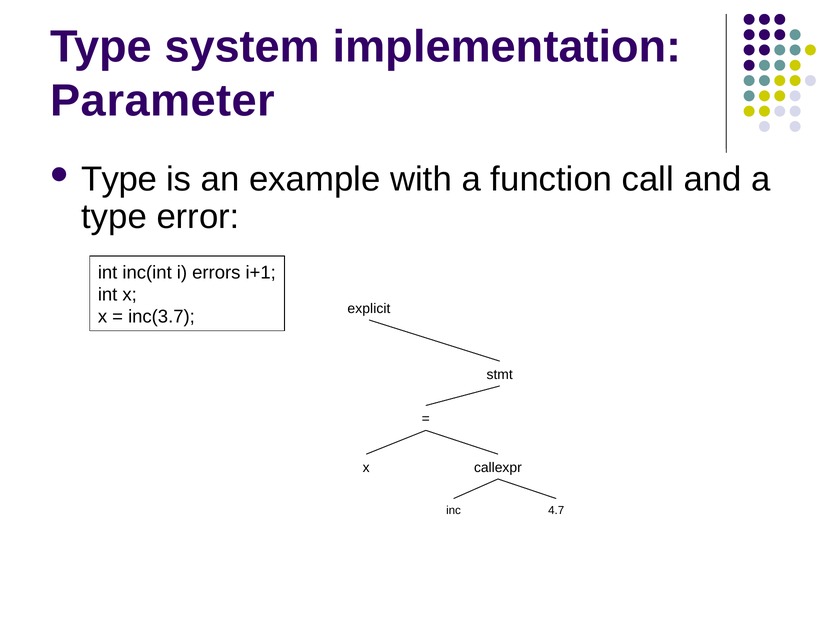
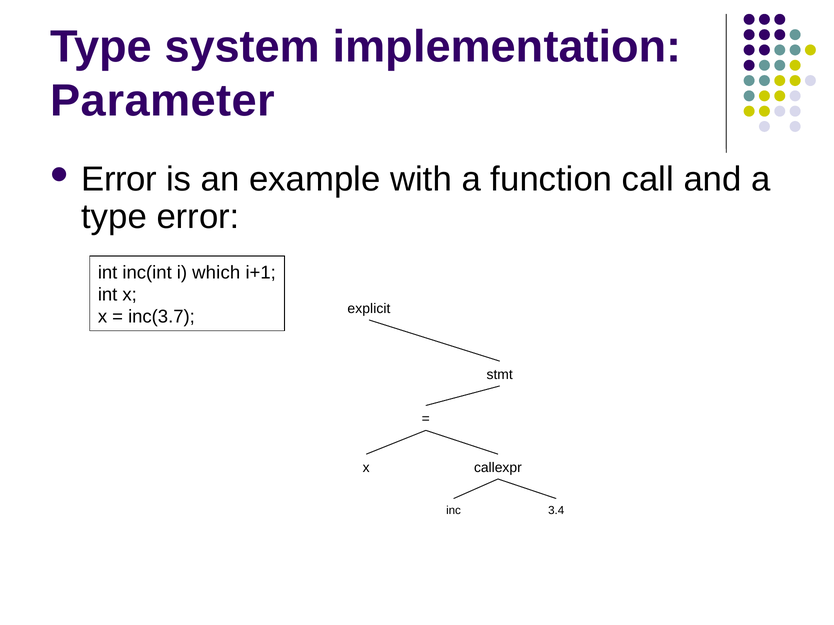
Type at (119, 180): Type -> Error
errors: errors -> which
4.7: 4.7 -> 3.4
